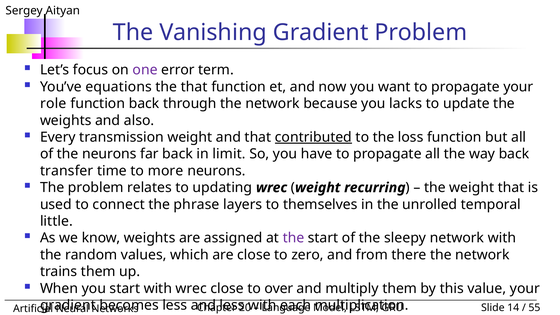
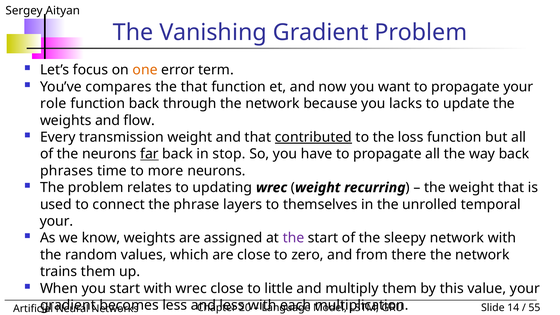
one colour: purple -> orange
equations: equations -> compares
also: also -> flow
far underline: none -> present
limit: limit -> stop
transfer: transfer -> phrases
little at (56, 221): little -> your
over: over -> little
